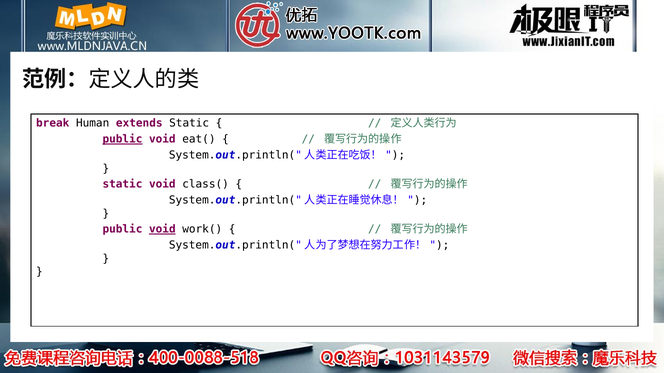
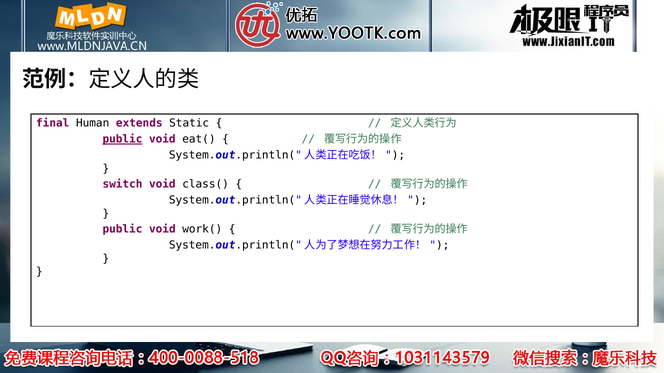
break: break -> final
static at (122, 184): static -> switch
void at (162, 230) underline: present -> none
